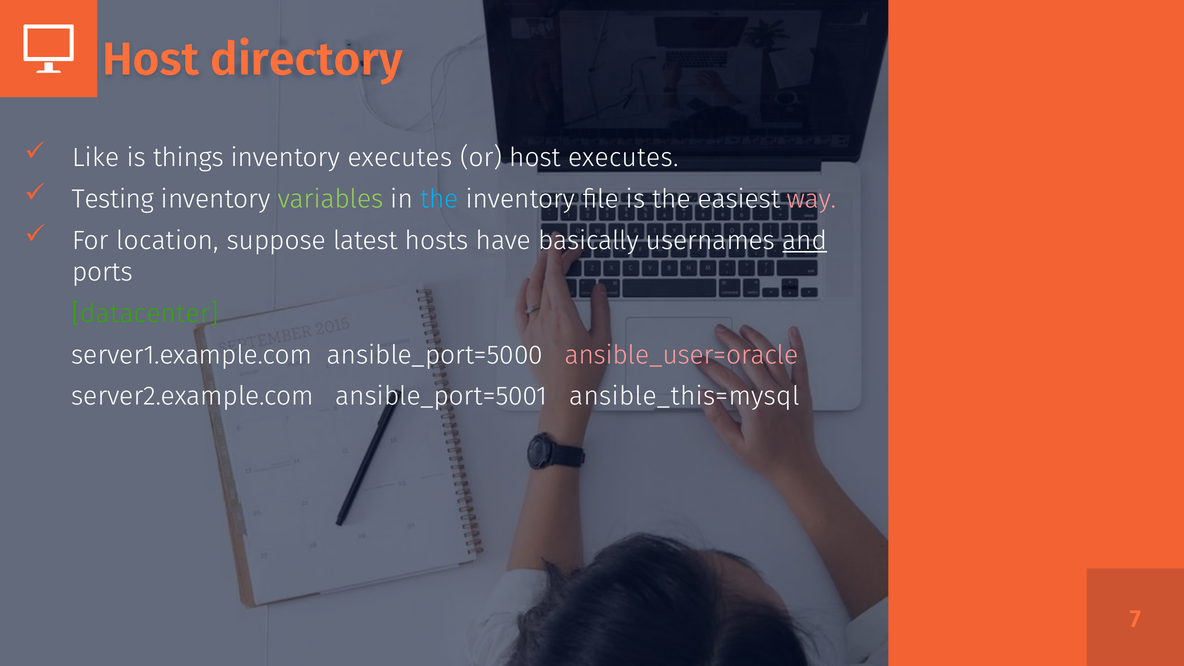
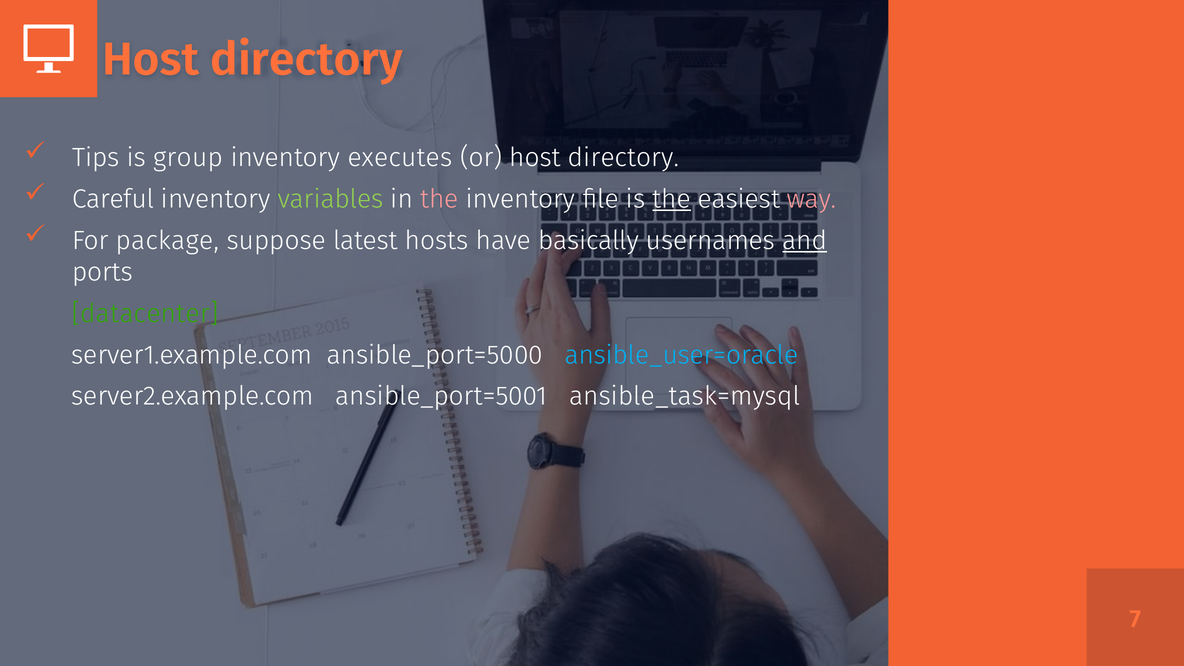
Like: Like -> Tips
things: things -> group
or host executes: executes -> directory
Testing: Testing -> Careful
the at (439, 199) colour: light blue -> pink
the at (672, 199) underline: none -> present
location: location -> package
ansible_user=oracle colour: pink -> light blue
ansible_this=mysql: ansible_this=mysql -> ansible_task=mysql
